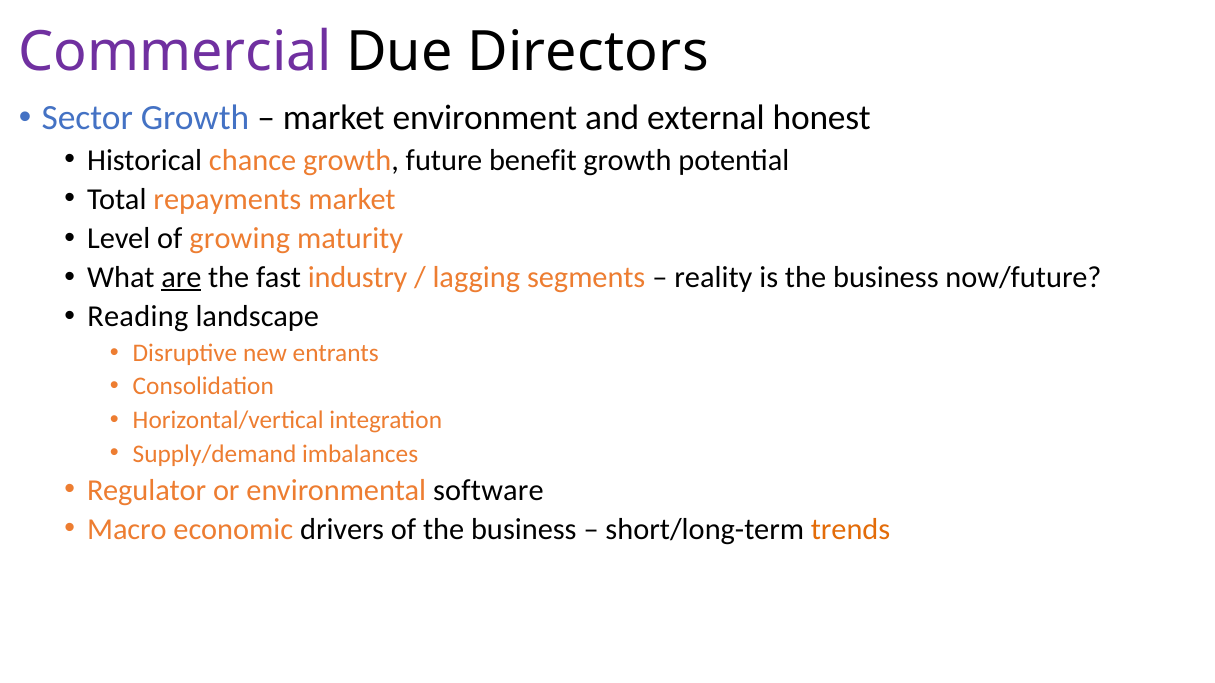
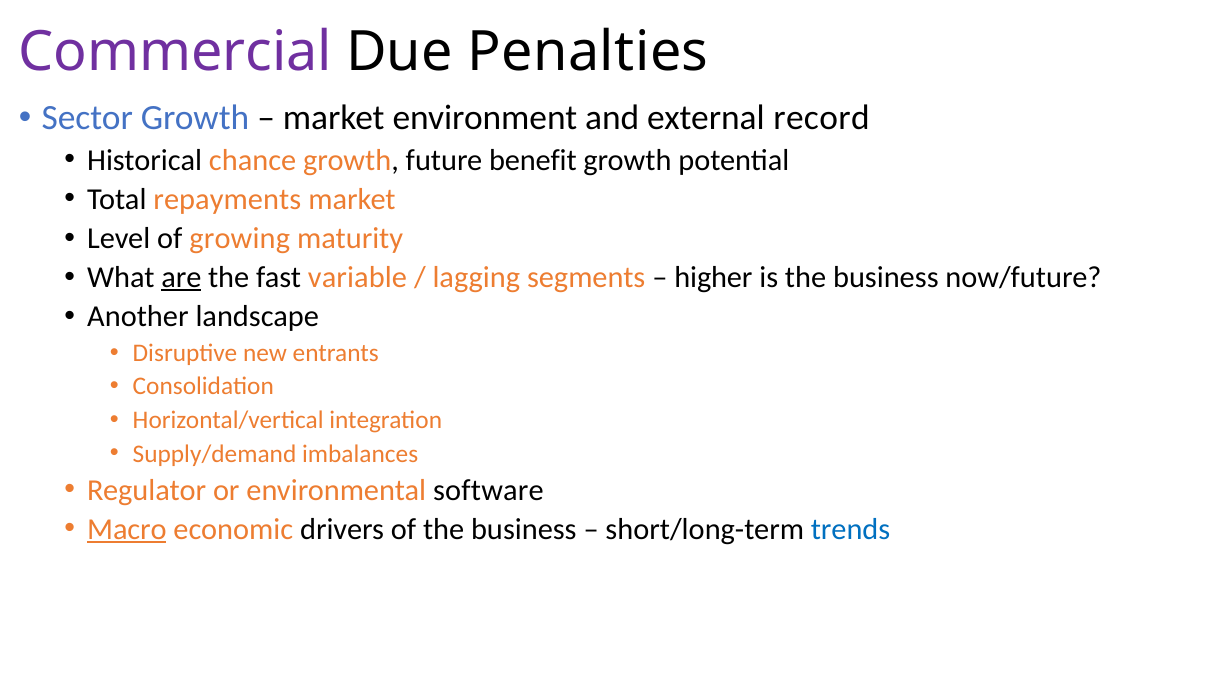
Directors: Directors -> Penalties
honest: honest -> record
industry: industry -> variable
reality: reality -> higher
Reading: Reading -> Another
Macro underline: none -> present
trends colour: orange -> blue
